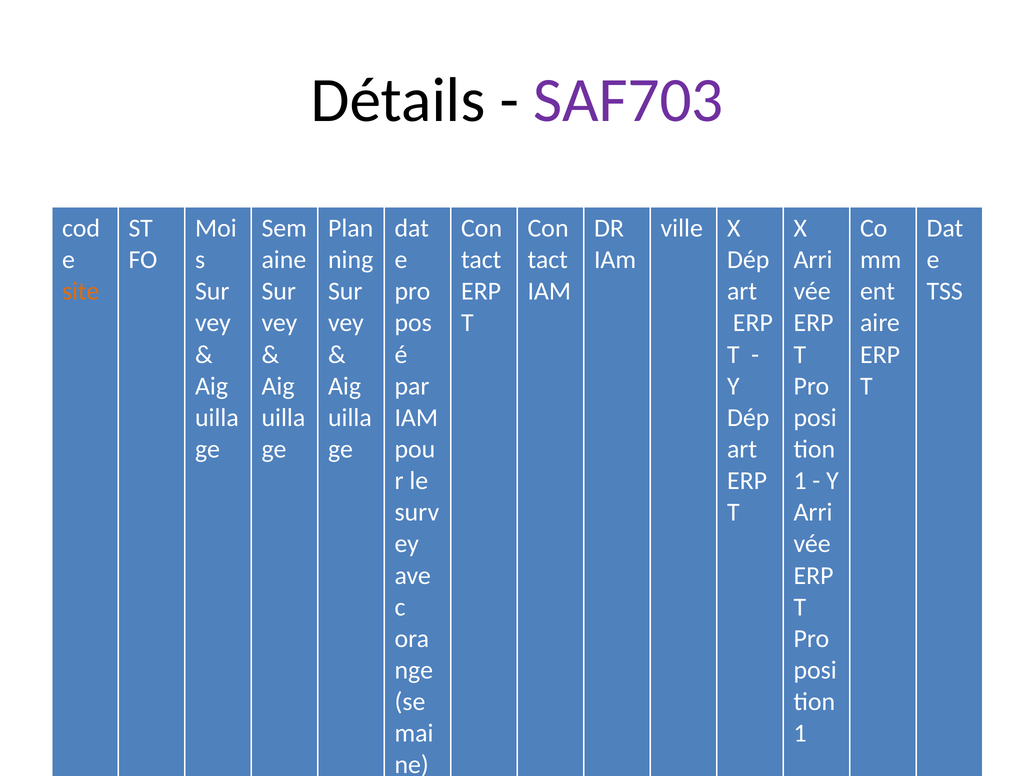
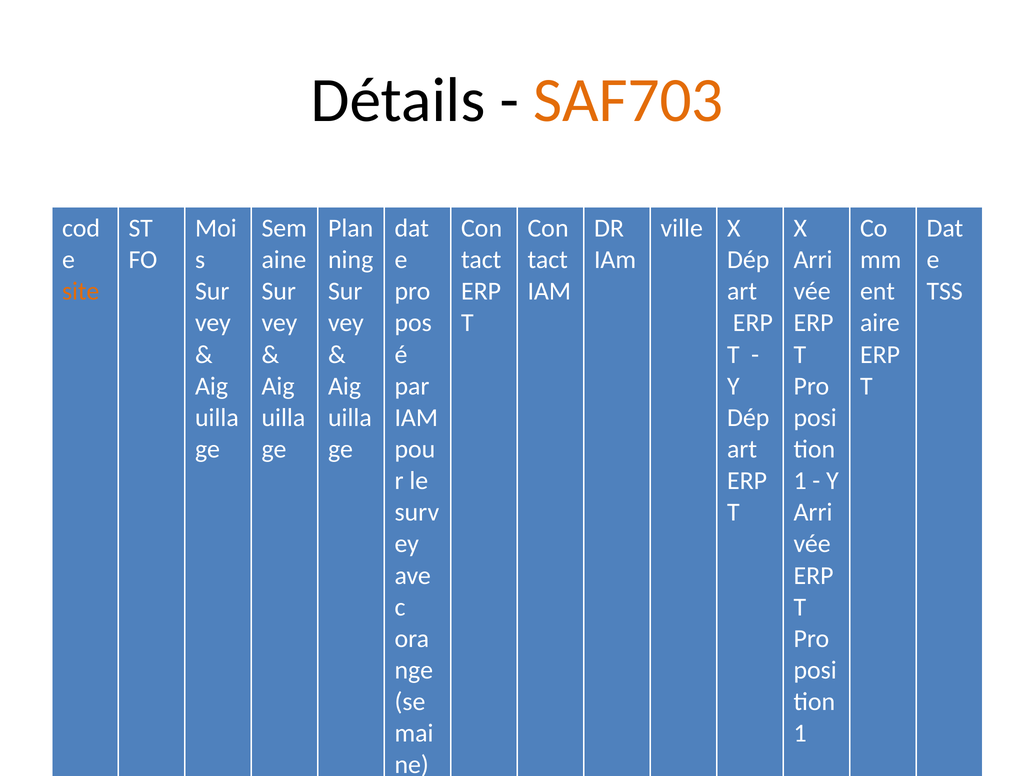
SAF703 colour: purple -> orange
